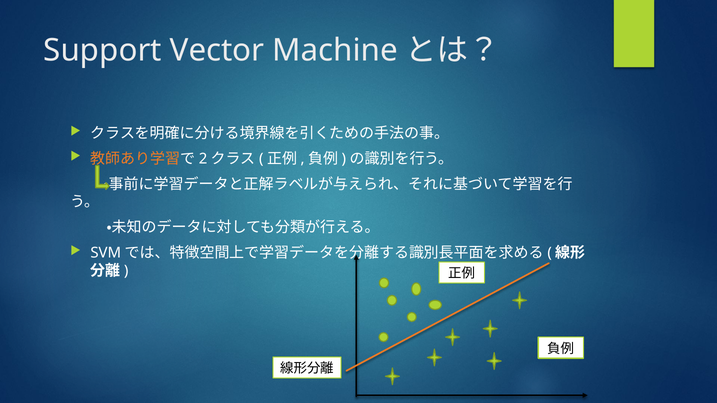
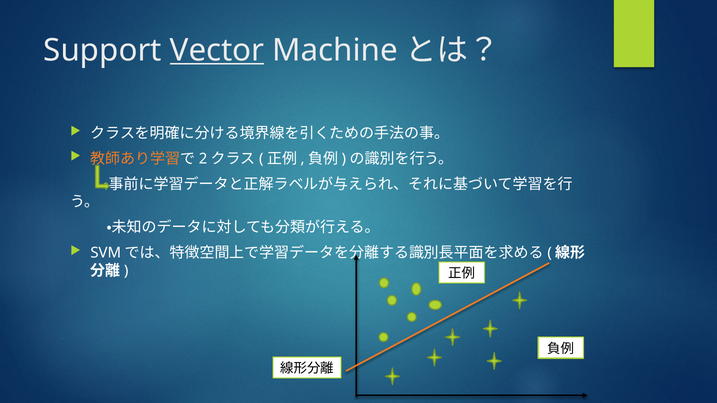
Vector underline: none -> present
